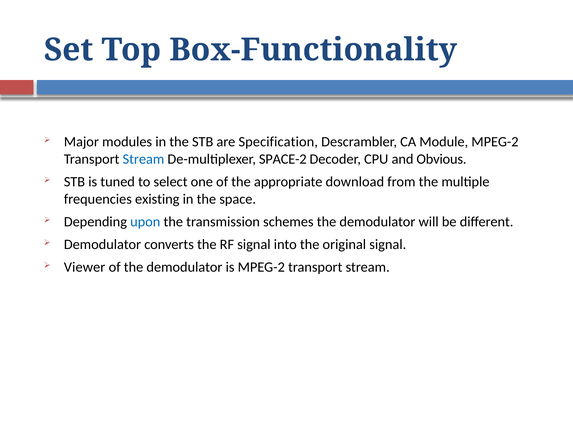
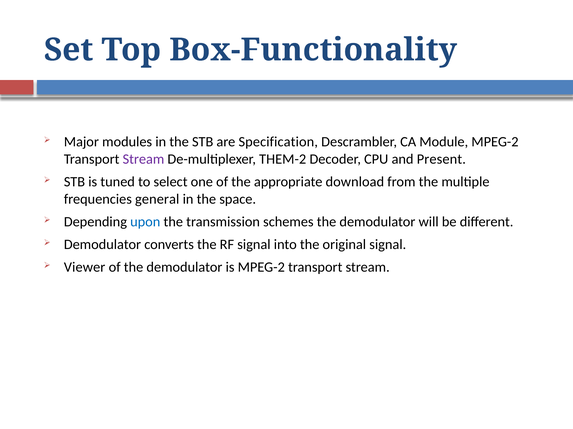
Stream at (143, 159) colour: blue -> purple
SPACE-2: SPACE-2 -> THEM-2
Obvious: Obvious -> Present
existing: existing -> general
